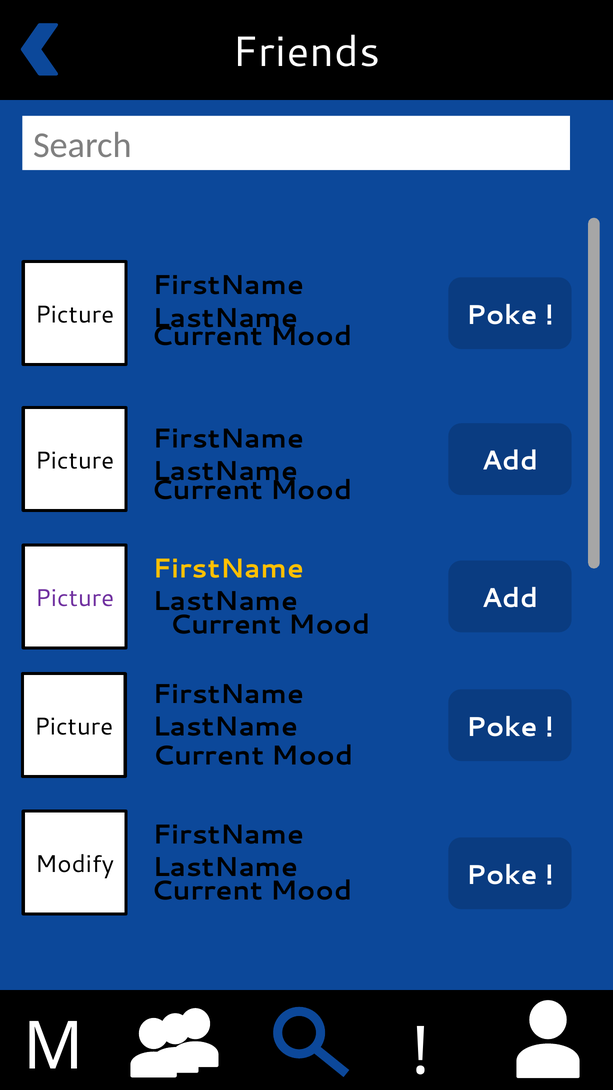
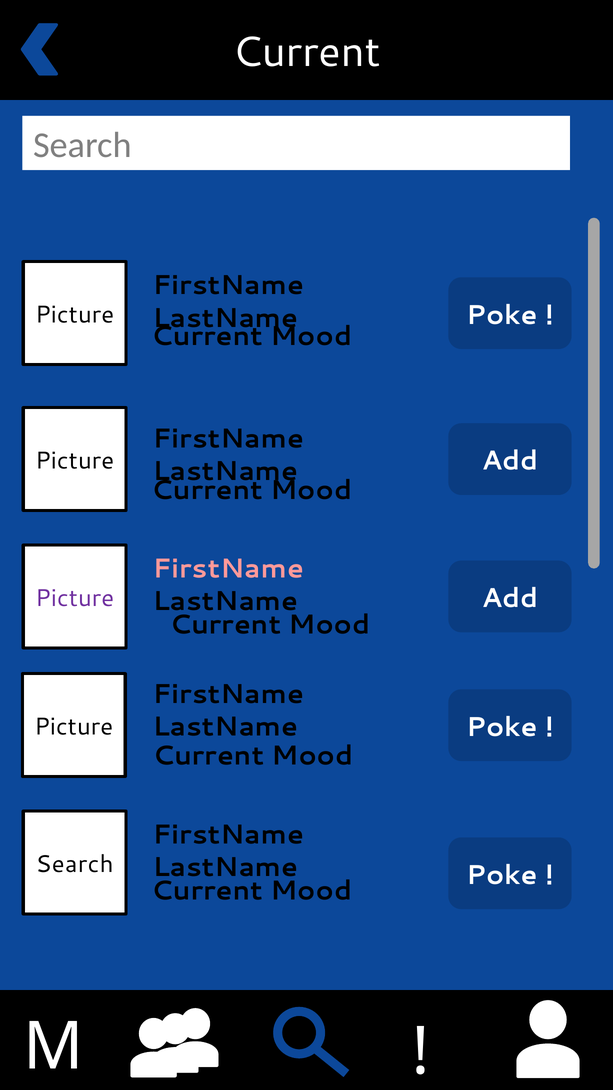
Friends at (306, 52): Friends -> Current
FirstName at (228, 568) colour: yellow -> pink
Modify at (75, 864): Modify -> Search
